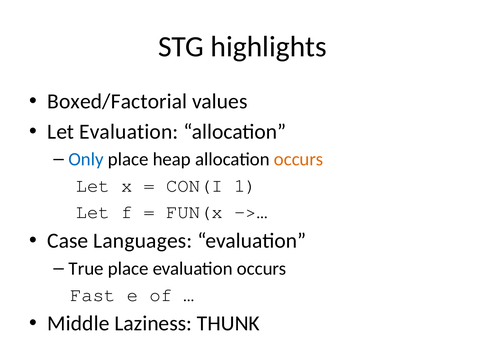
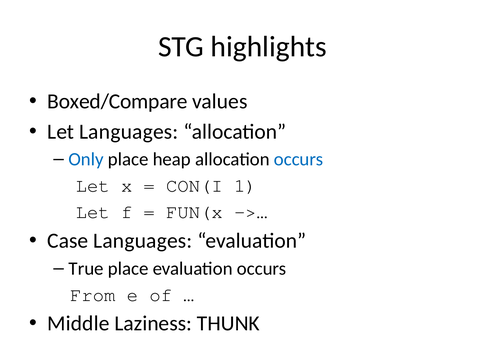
Boxed/Factorial: Boxed/Factorial -> Boxed/Compare
Let Evaluation: Evaluation -> Languages
occurs at (299, 160) colour: orange -> blue
Fast: Fast -> From
